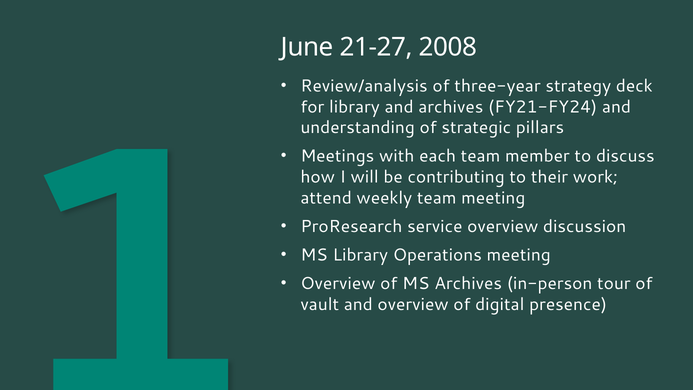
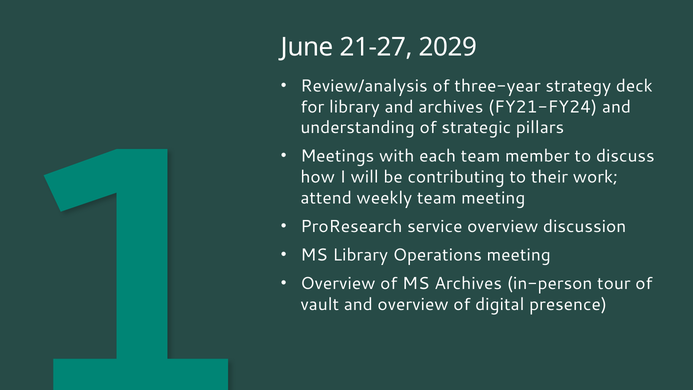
2008: 2008 -> 2029
